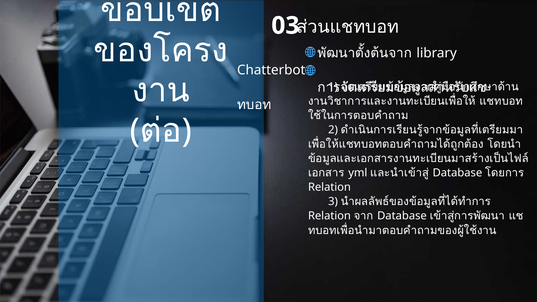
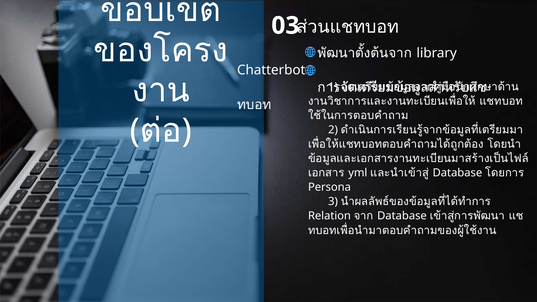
Relation at (329, 187): Relation -> Persona
